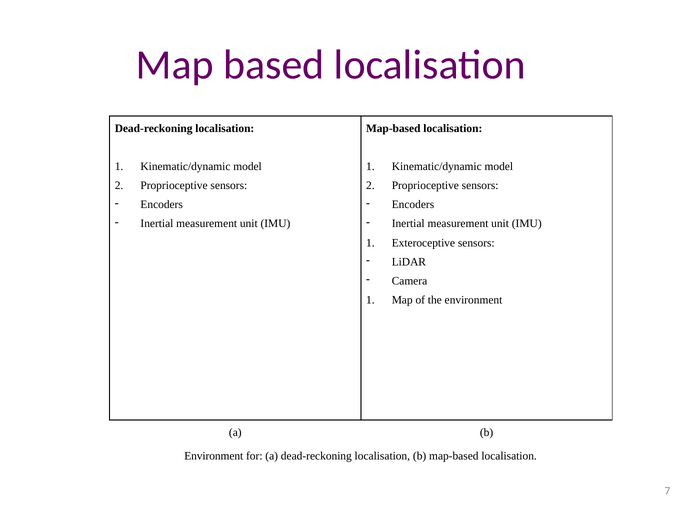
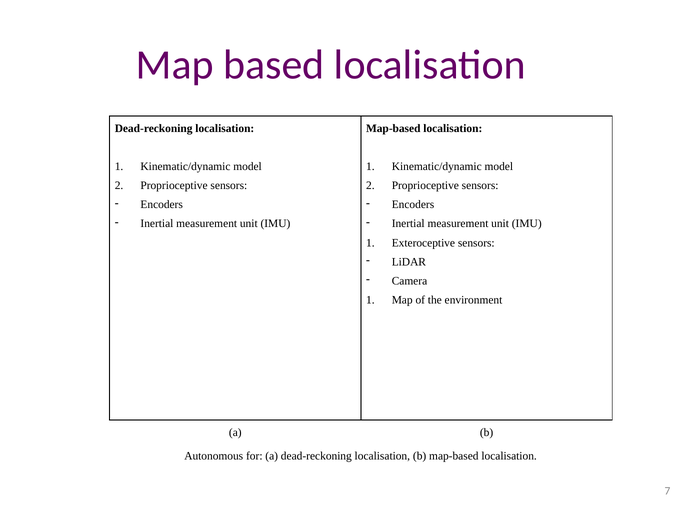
Environment at (214, 456): Environment -> Autonomous
